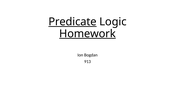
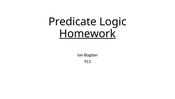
Predicate underline: present -> none
